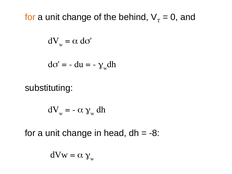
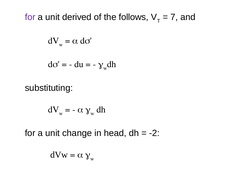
for at (30, 17) colour: orange -> purple
change at (77, 17): change -> derived
behind: behind -> follows
0: 0 -> 7
-8: -8 -> -2
